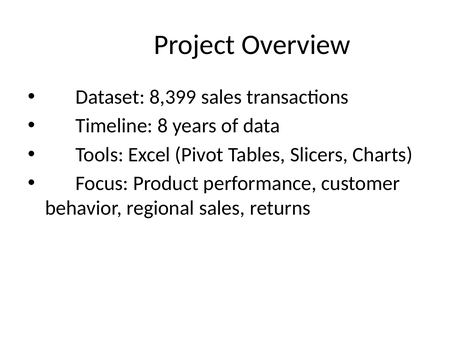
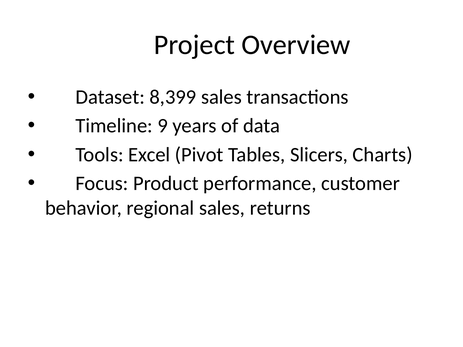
8: 8 -> 9
